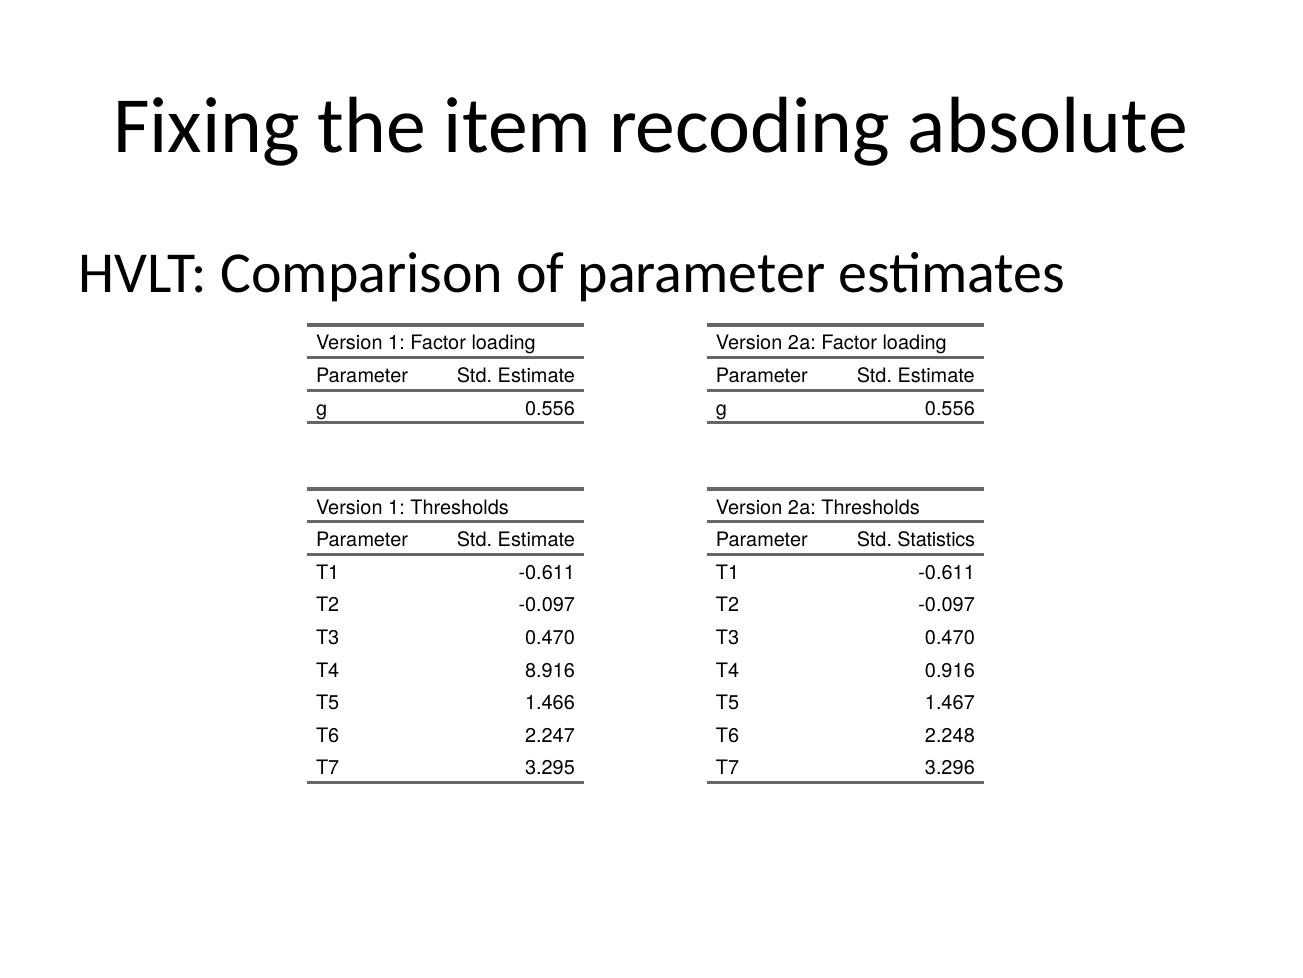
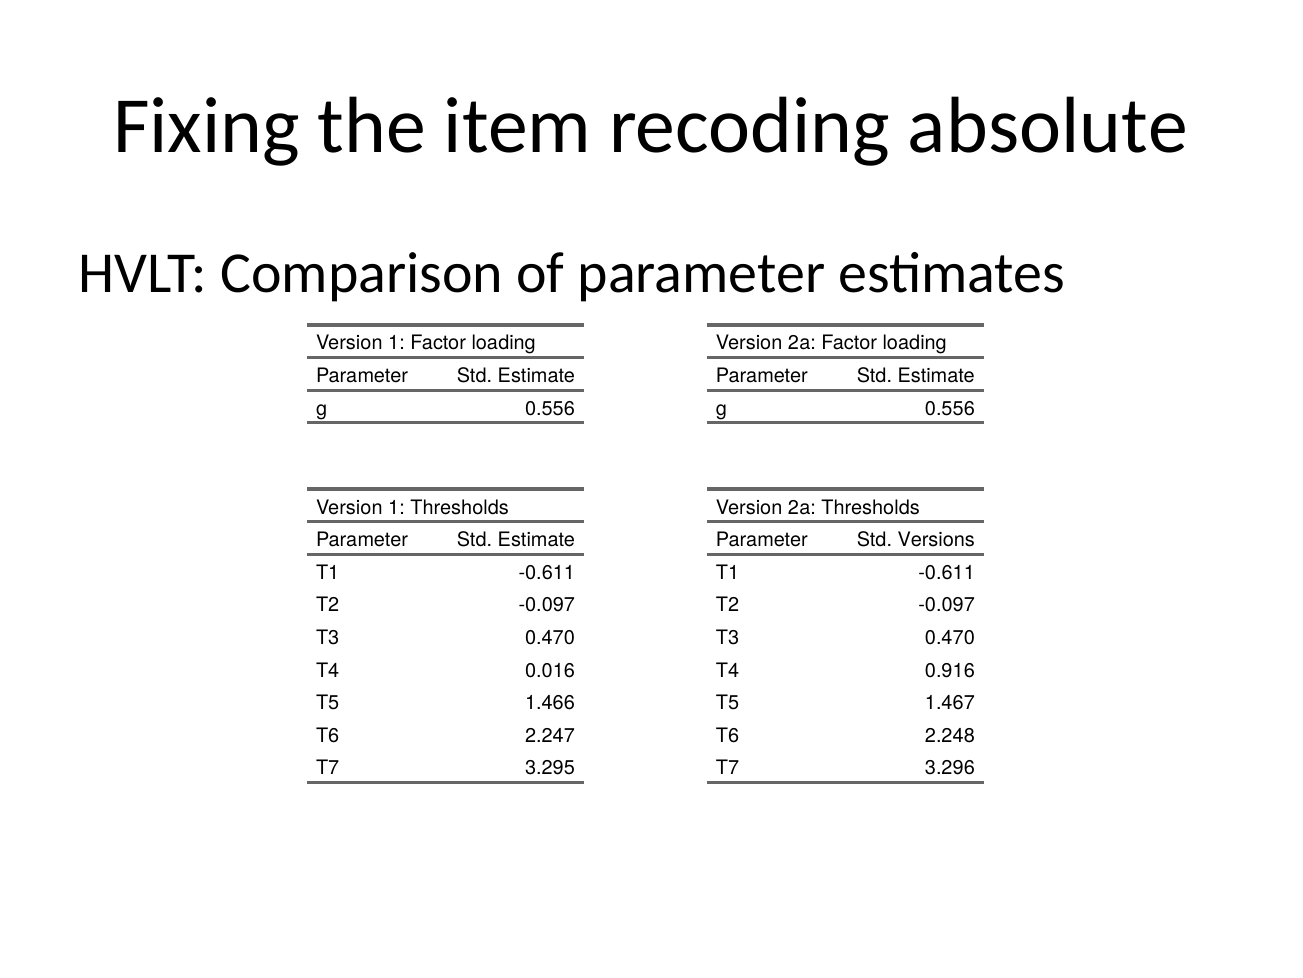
Statistics: Statistics -> Versions
8.916: 8.916 -> 0.016
